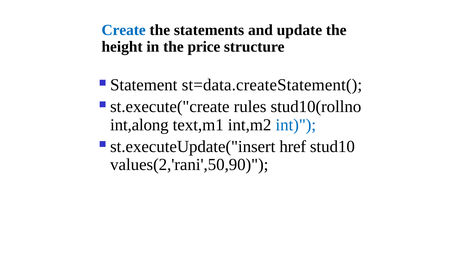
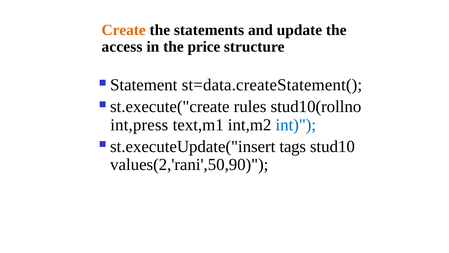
Create colour: blue -> orange
height: height -> access
int,along: int,along -> int,press
href: href -> tags
